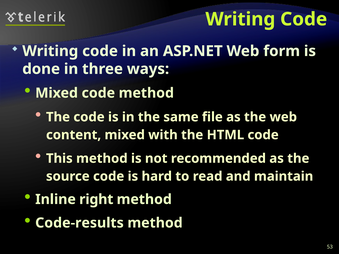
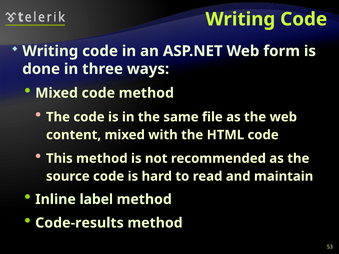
right: right -> label
